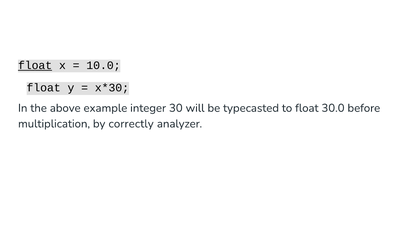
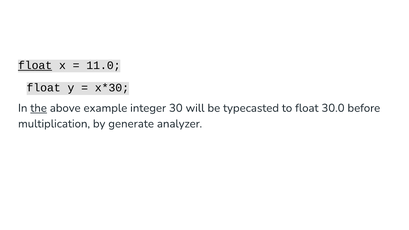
10.0: 10.0 -> 11.0
the underline: none -> present
correctly: correctly -> generate
